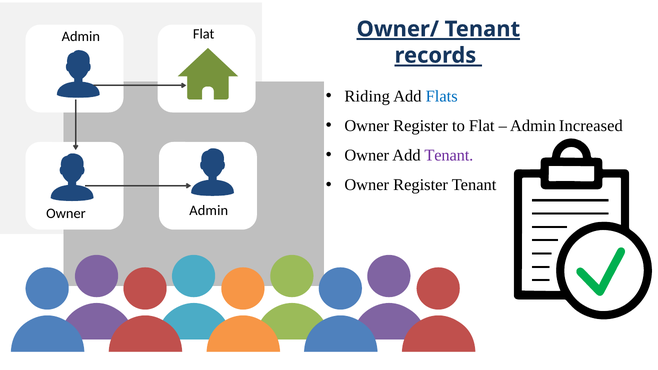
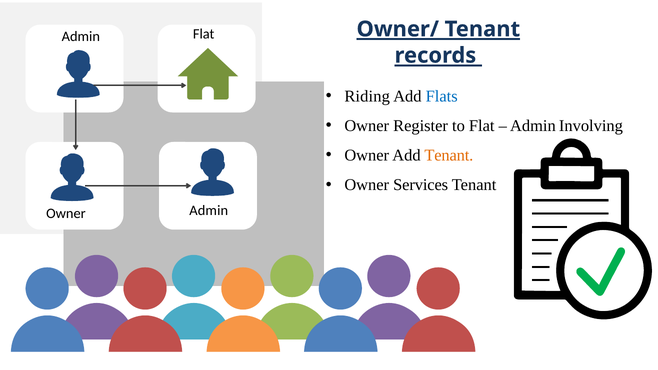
Increased: Increased -> Involving
Tenant at (449, 156) colour: purple -> orange
Register at (421, 185): Register -> Services
